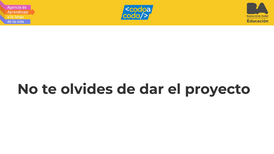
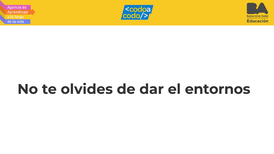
proyecto: proyecto -> entornos
